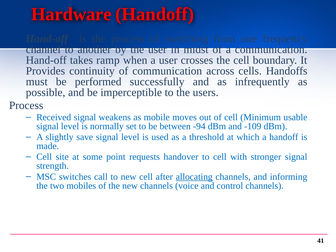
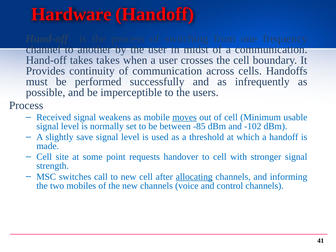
takes ramp: ramp -> takes
moves underline: none -> present
-94: -94 -> -85
-109: -109 -> -102
